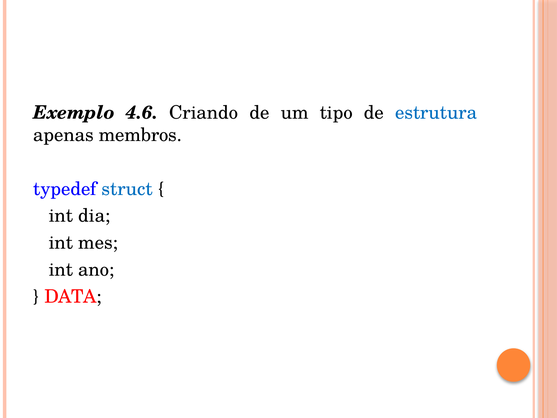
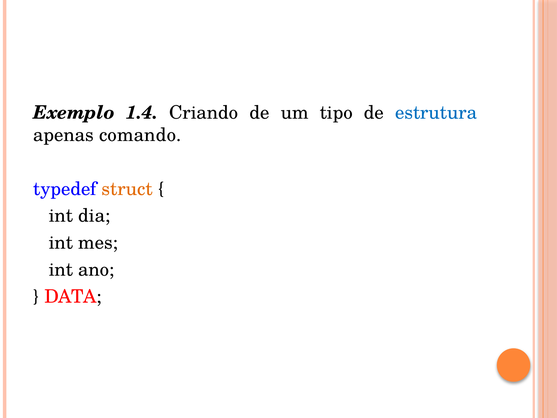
4.6: 4.6 -> 1.4
membros: membros -> comando
struct colour: blue -> orange
